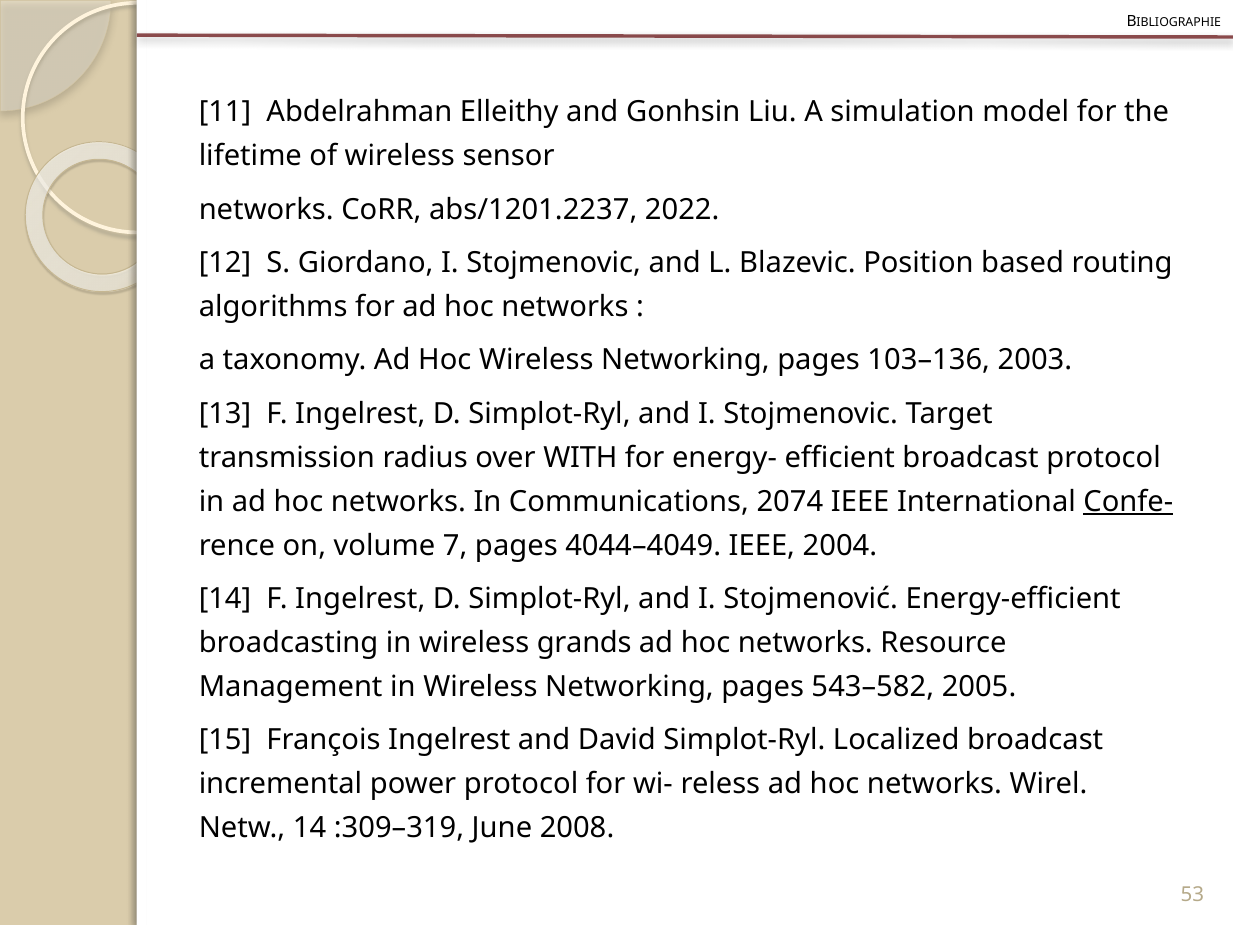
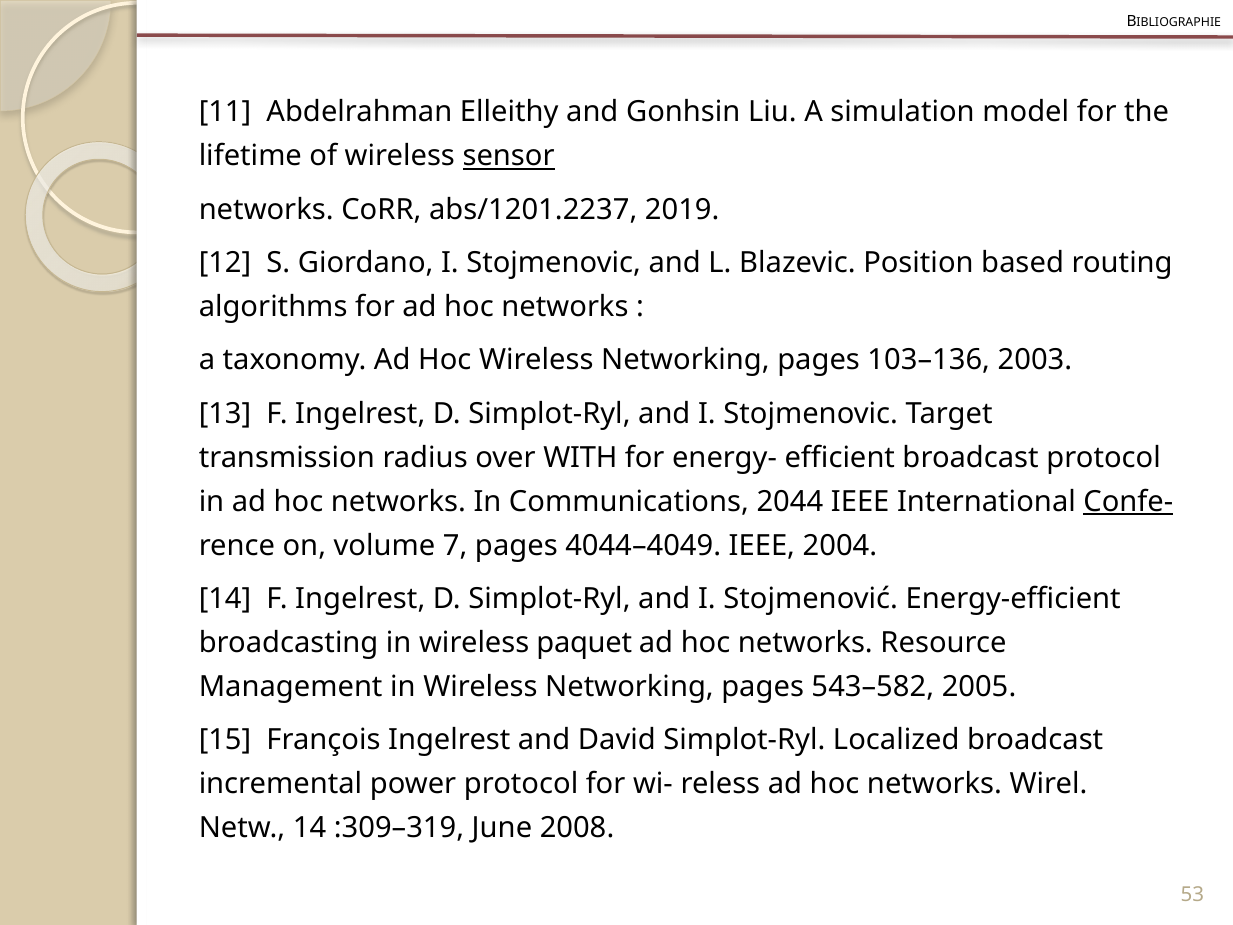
sensor underline: none -> present
2022: 2022 -> 2019
2074: 2074 -> 2044
grands: grands -> paquet
